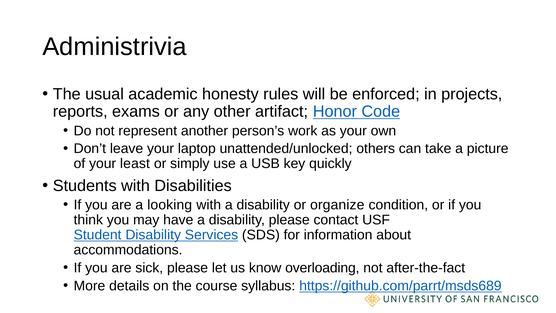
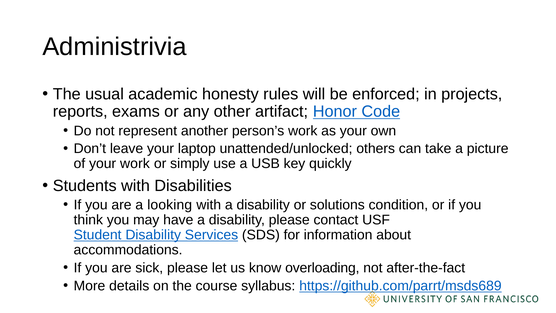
your least: least -> work
organize: organize -> solutions
